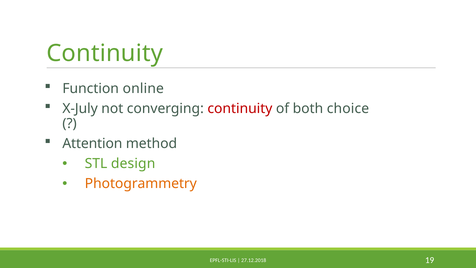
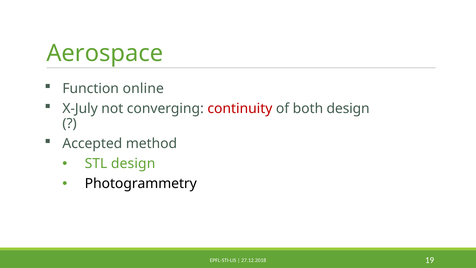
Continuity at (105, 53): Continuity -> Aerospace
both choice: choice -> design
Attention: Attention -> Accepted
Photogrammetry colour: orange -> black
